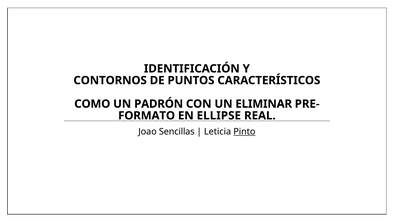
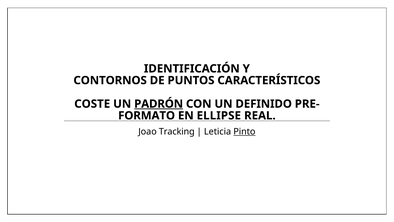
COMO: COMO -> COSTE
PADRÓN underline: none -> present
ELIMINAR: ELIMINAR -> DEFINIDO
Sencillas: Sencillas -> Tracking
